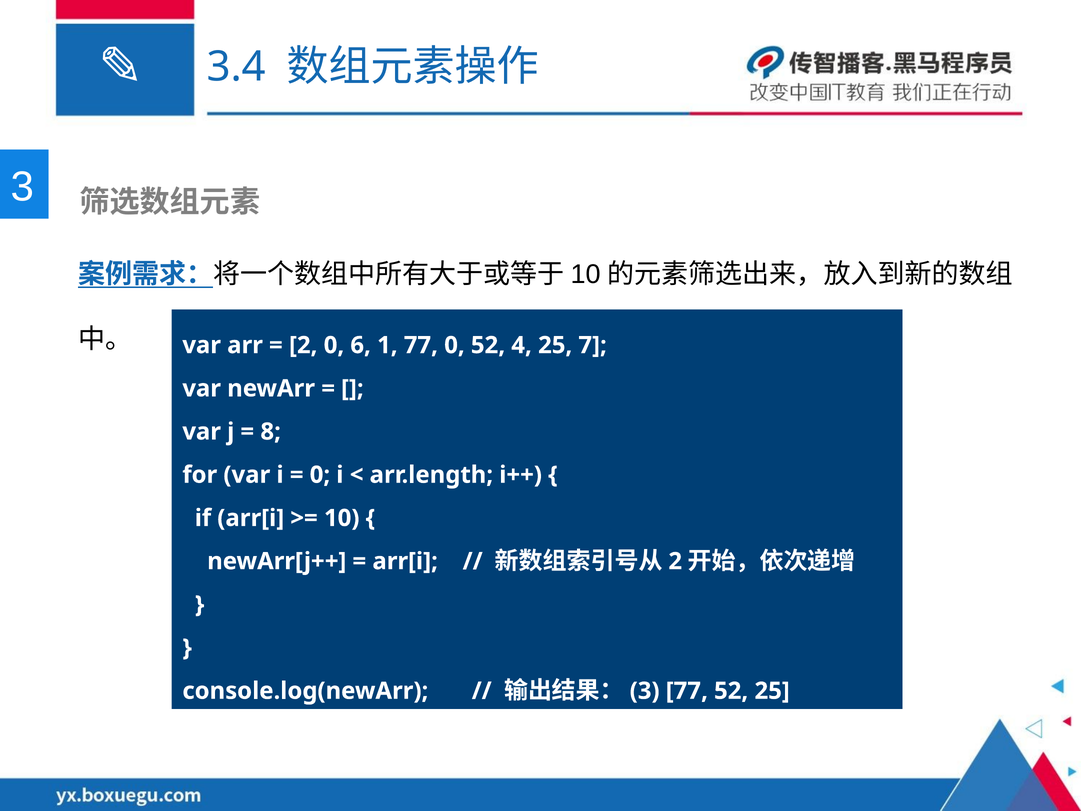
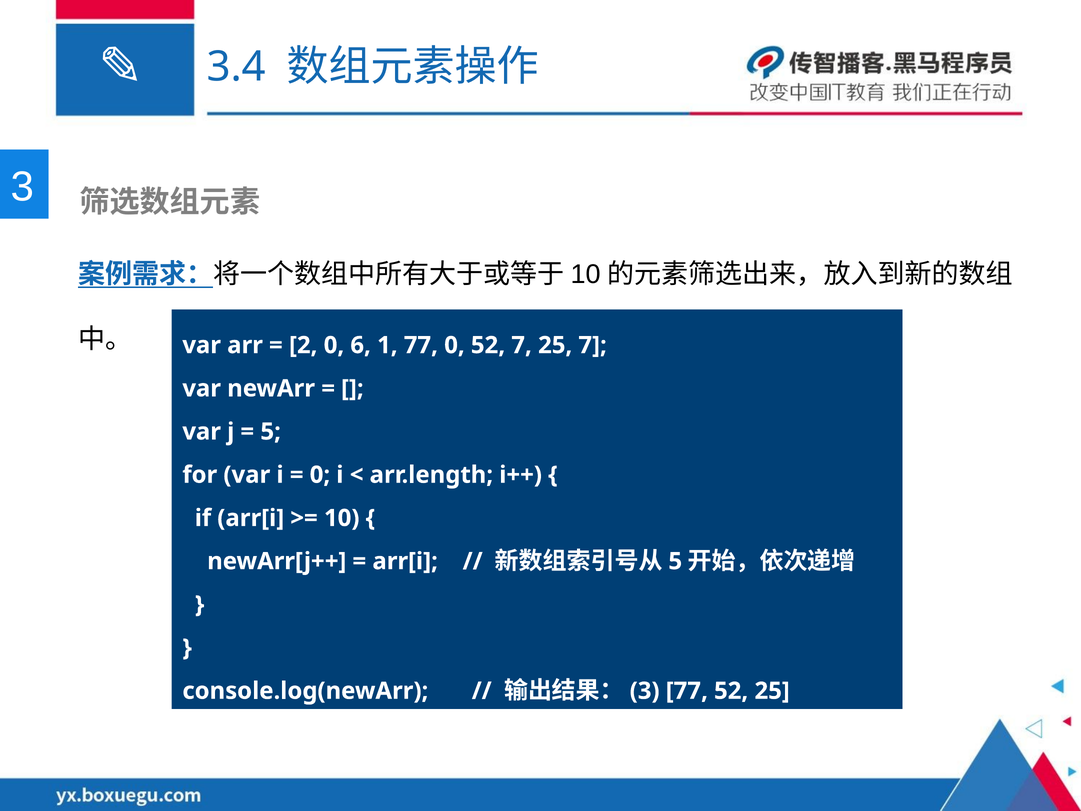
52 4: 4 -> 7
8 at (271, 432): 8 -> 5
2 at (675, 561): 2 -> 5
